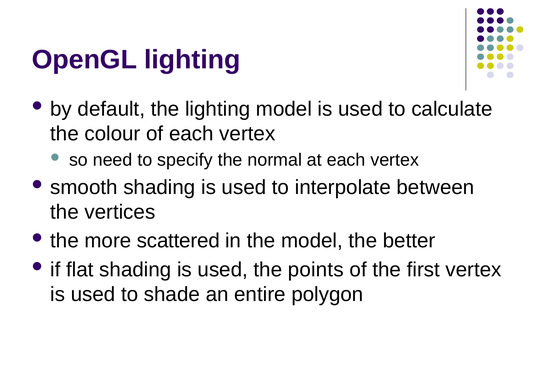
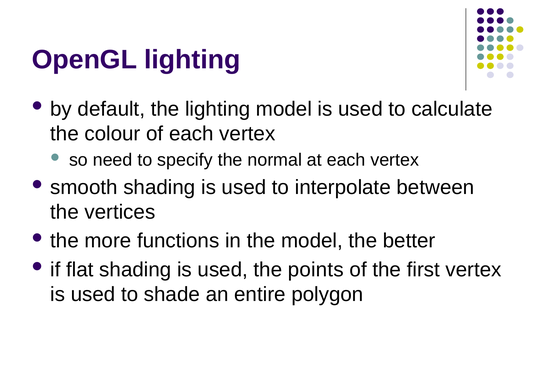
scattered: scattered -> functions
